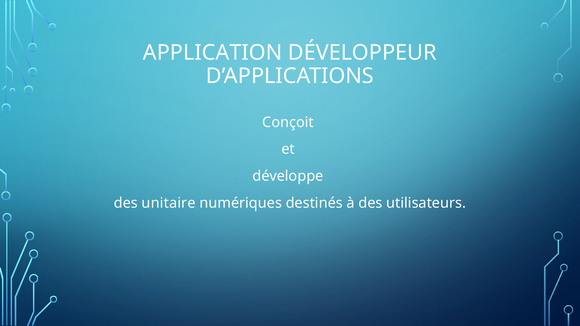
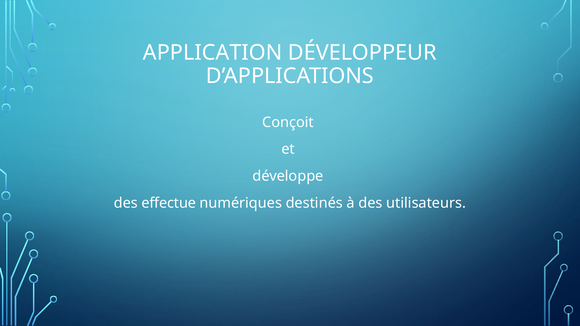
unitaire: unitaire -> effectue
